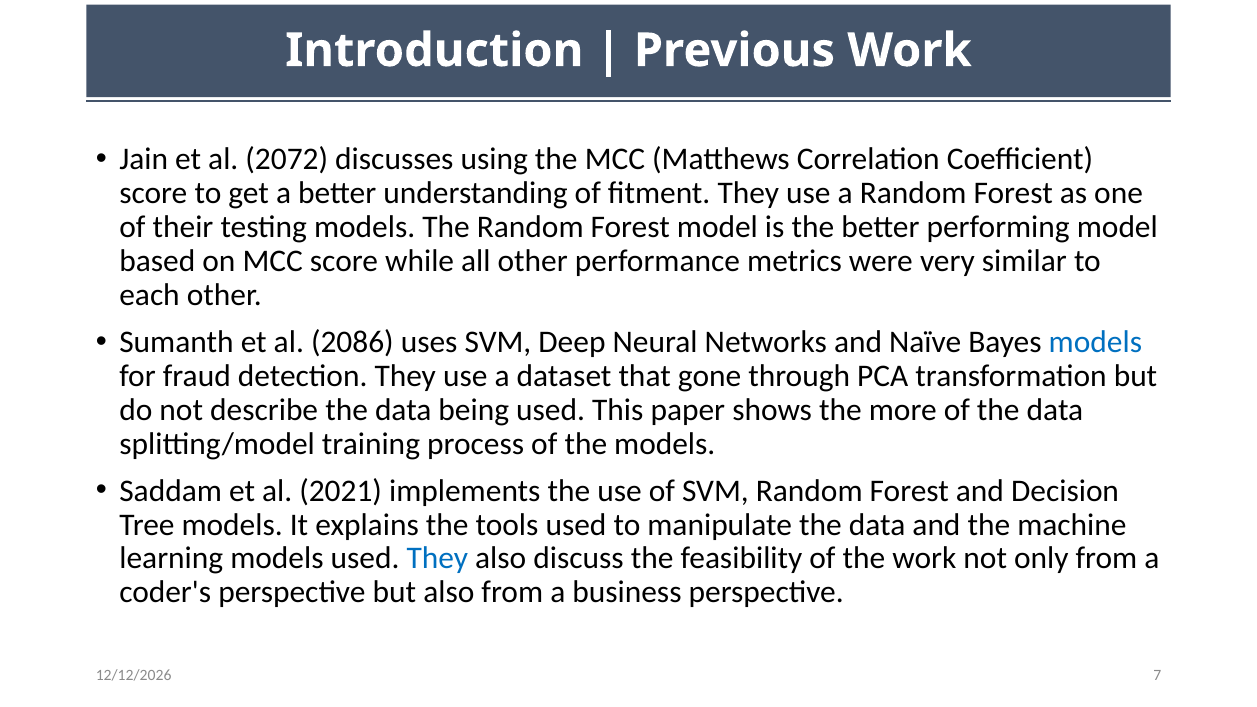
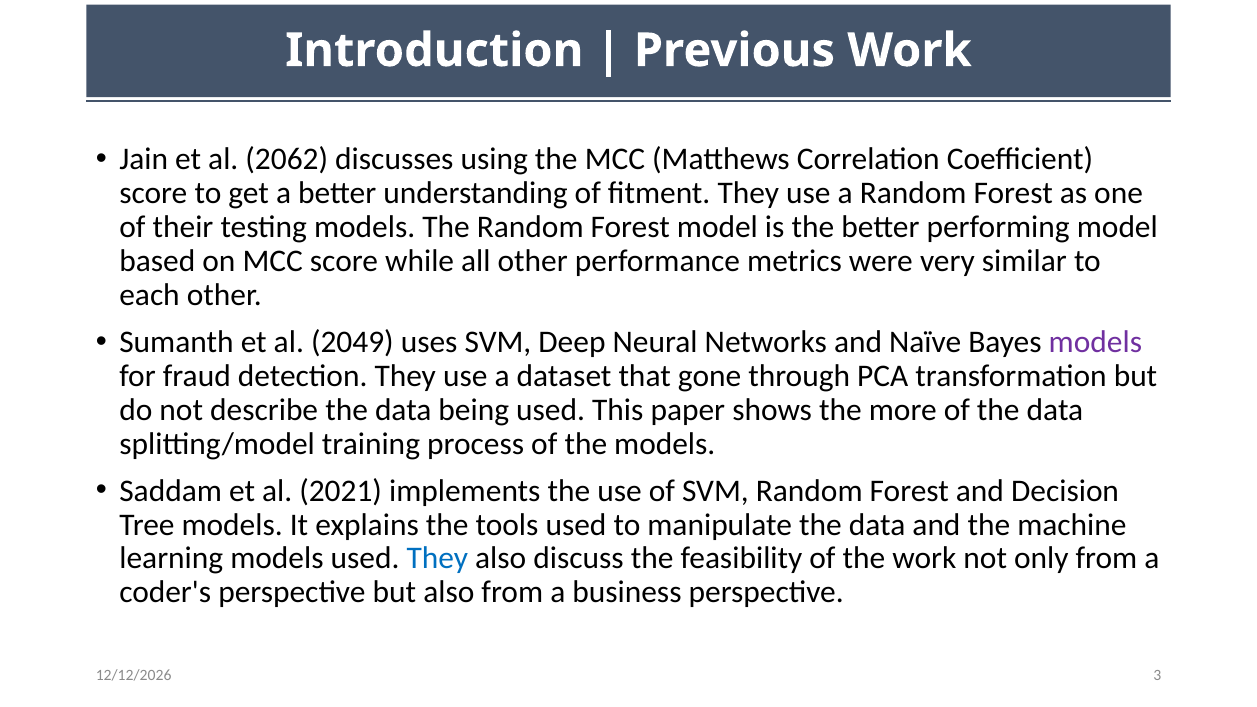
2072: 2072 -> 2062
2086: 2086 -> 2049
models at (1095, 342) colour: blue -> purple
7: 7 -> 3
